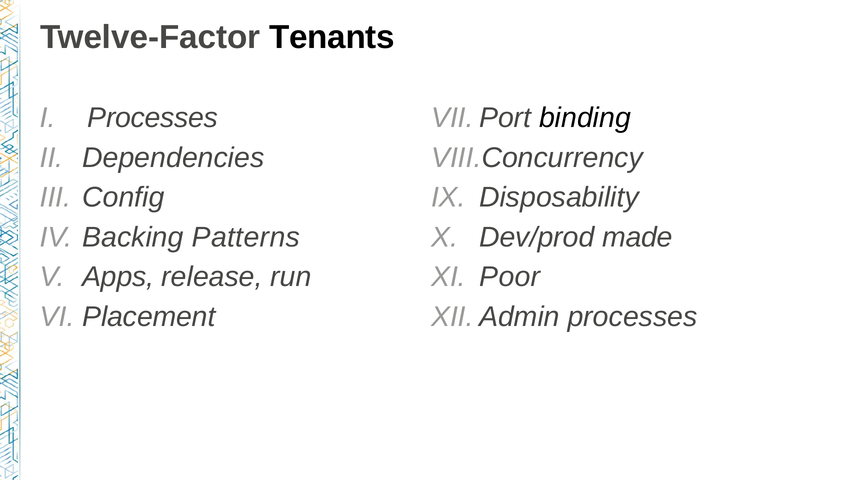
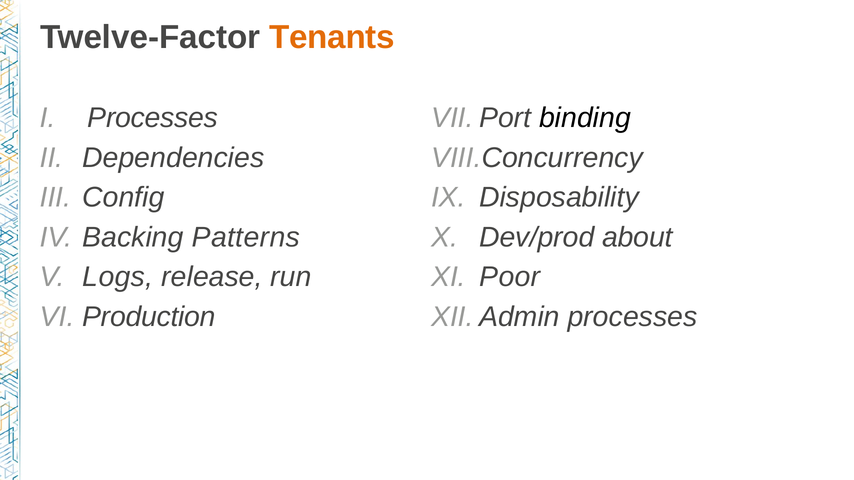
Tenants colour: black -> orange
made: made -> about
Apps: Apps -> Logs
Placement: Placement -> Production
